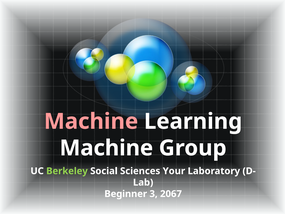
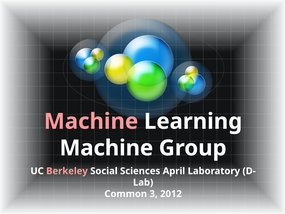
Berkeley colour: light green -> pink
Your: Your -> April
Beginner: Beginner -> Common
2067: 2067 -> 2012
